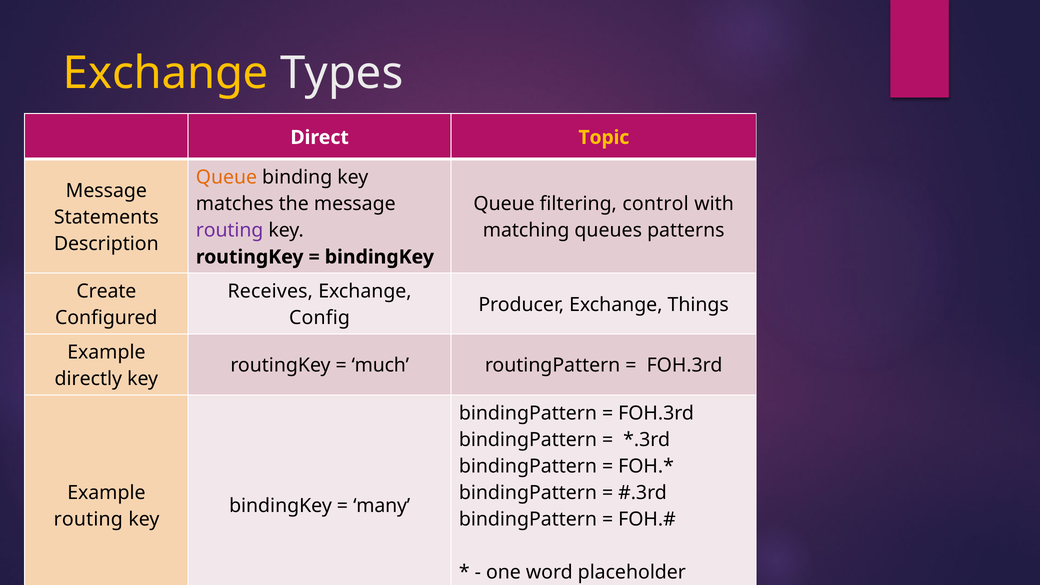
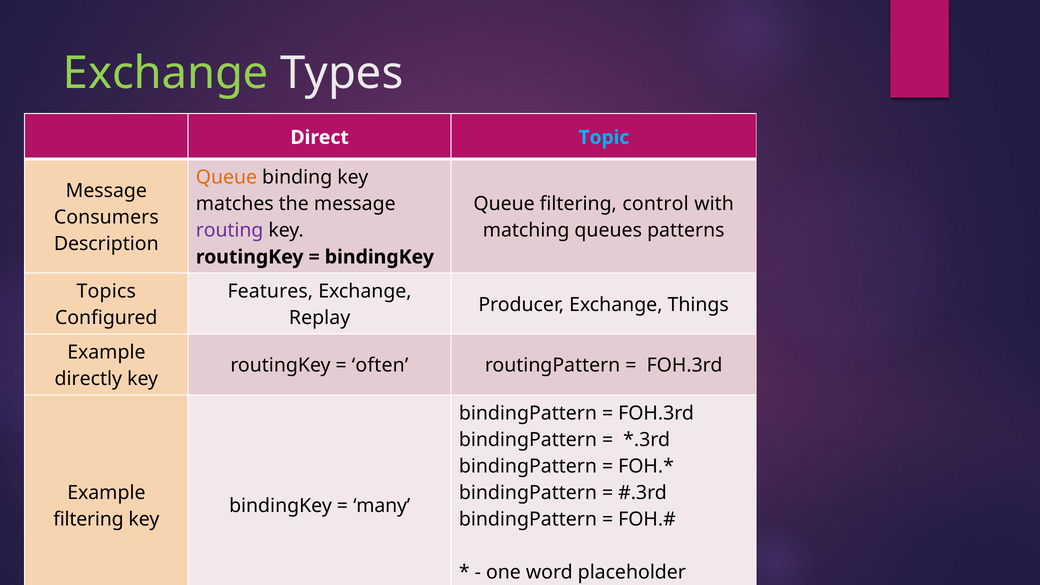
Exchange at (166, 73) colour: yellow -> light green
Topic colour: yellow -> light blue
Statements: Statements -> Consumers
Create: Create -> Topics
Receives: Receives -> Features
Config: Config -> Replay
much: much -> often
routing at (88, 519): routing -> filtering
